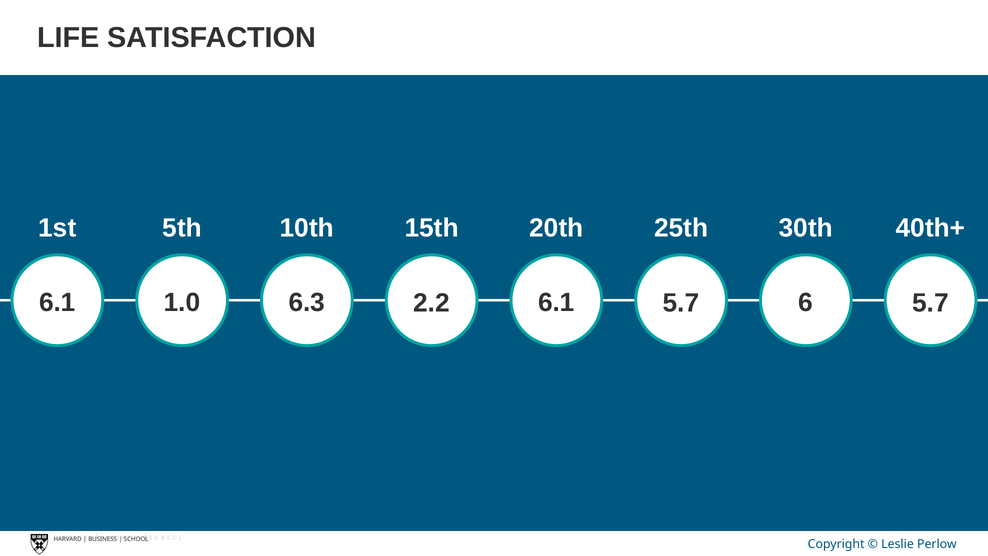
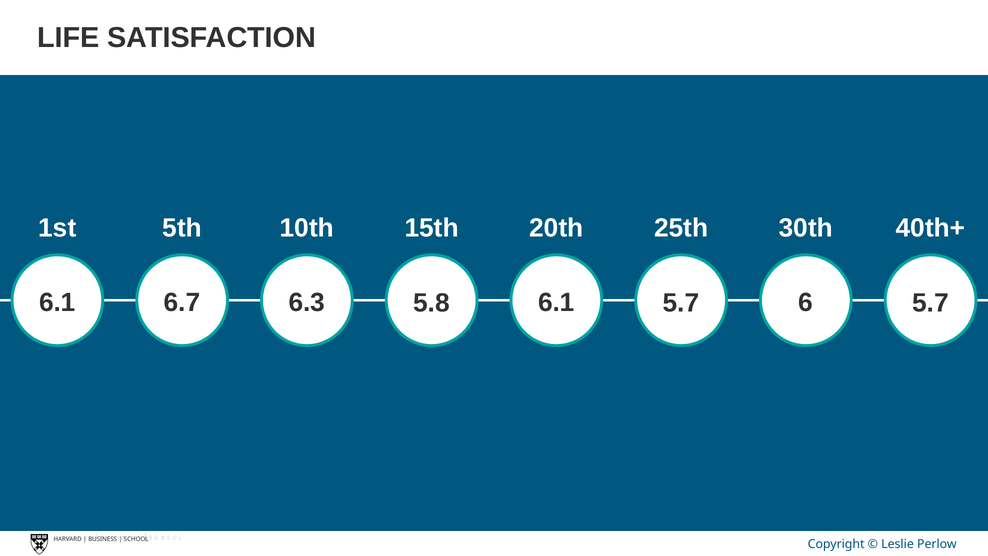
1.0: 1.0 -> 6.7
2.2: 2.2 -> 5.8
